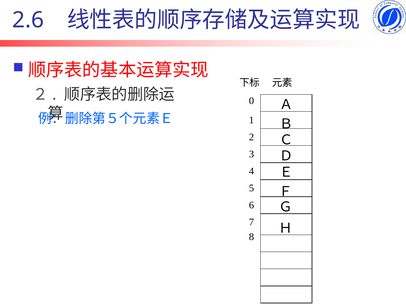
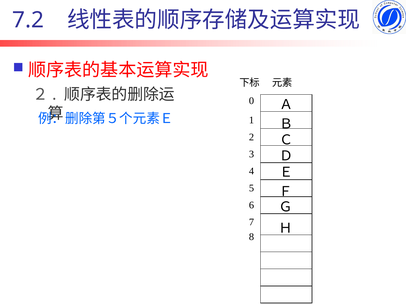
2.6: 2.6 -> 7.2
